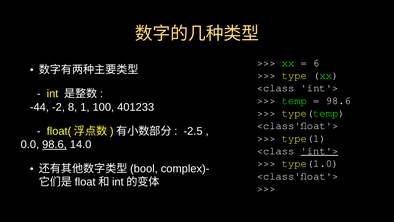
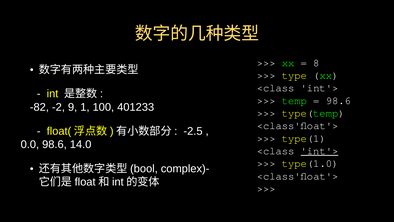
6: 6 -> 8
-44: -44 -> -82
8: 8 -> 9
98.6 at (54, 144) underline: present -> none
